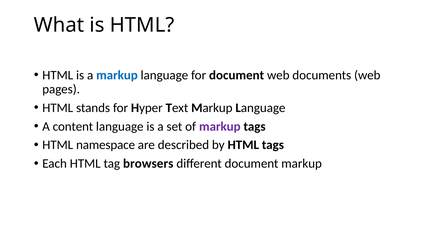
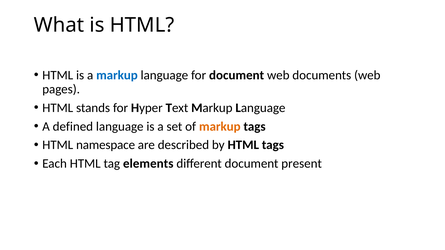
content: content -> defined
markup at (220, 127) colour: purple -> orange
browsers: browsers -> elements
document markup: markup -> present
